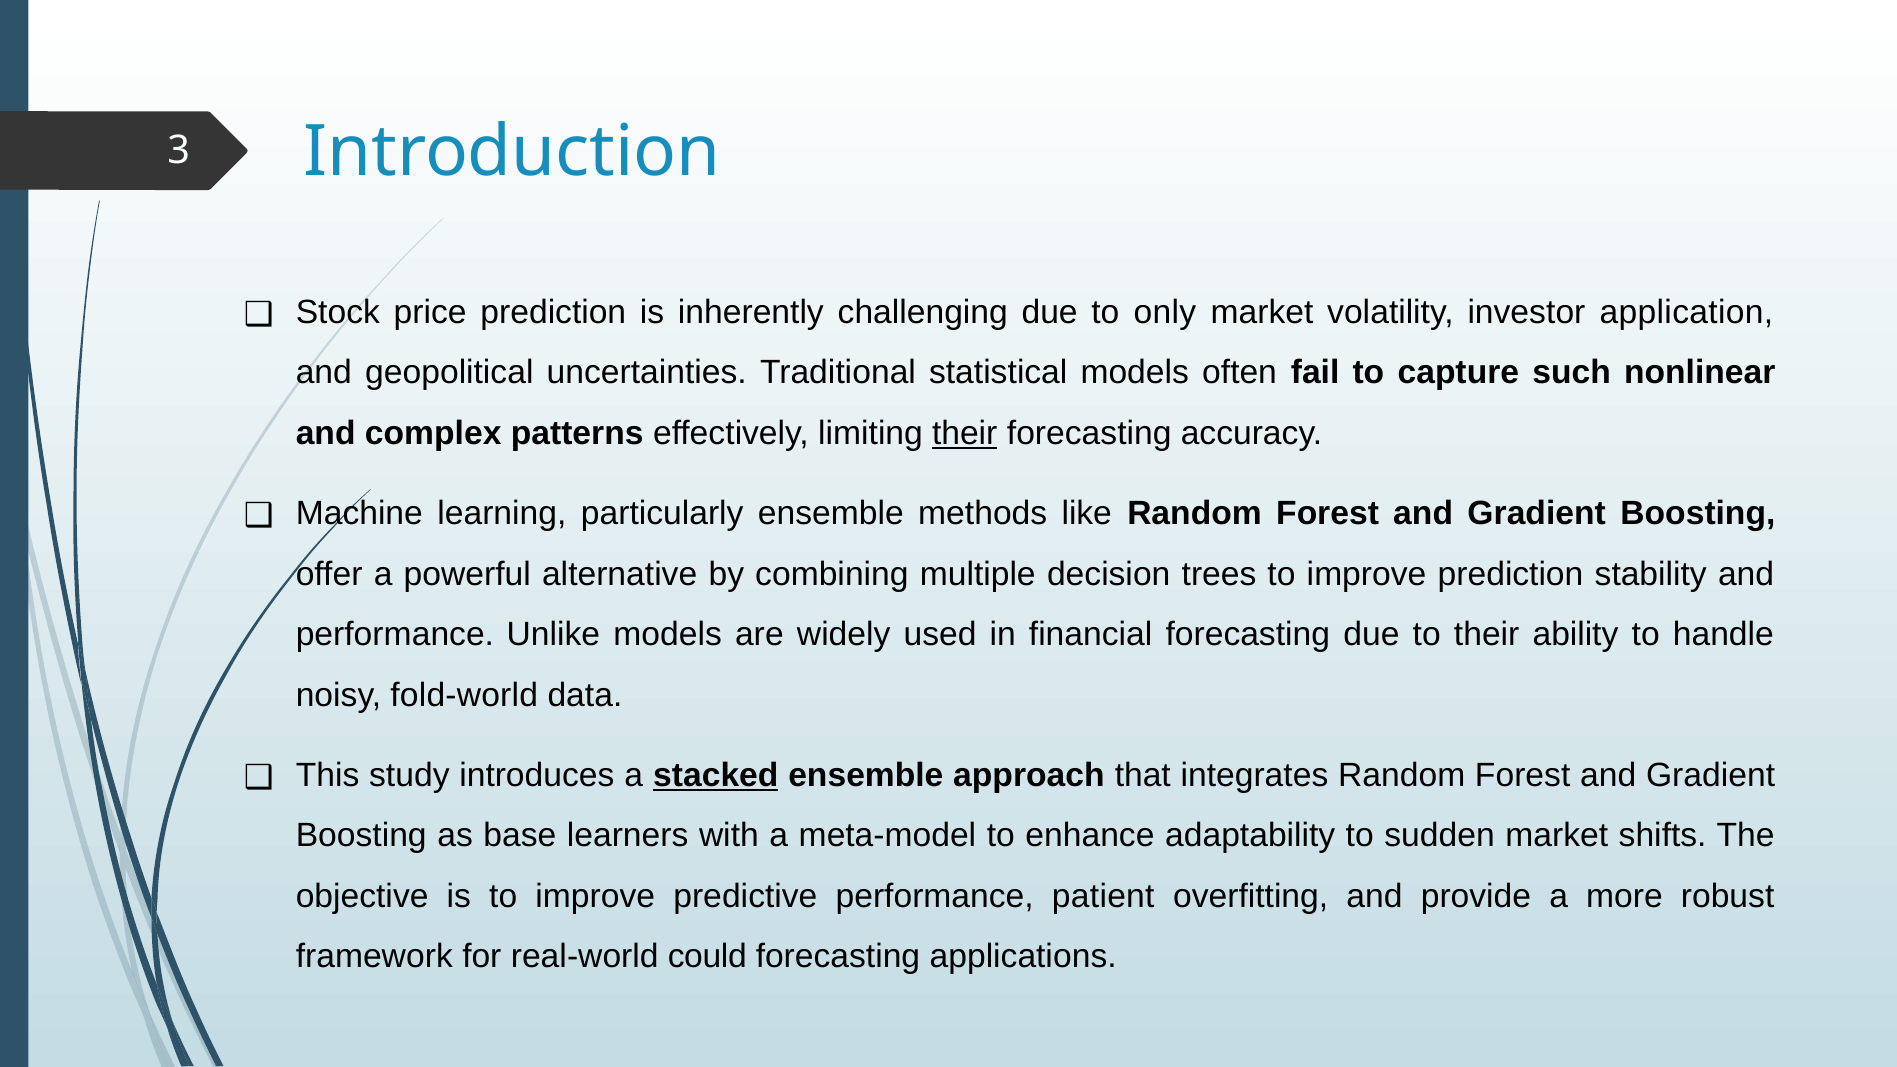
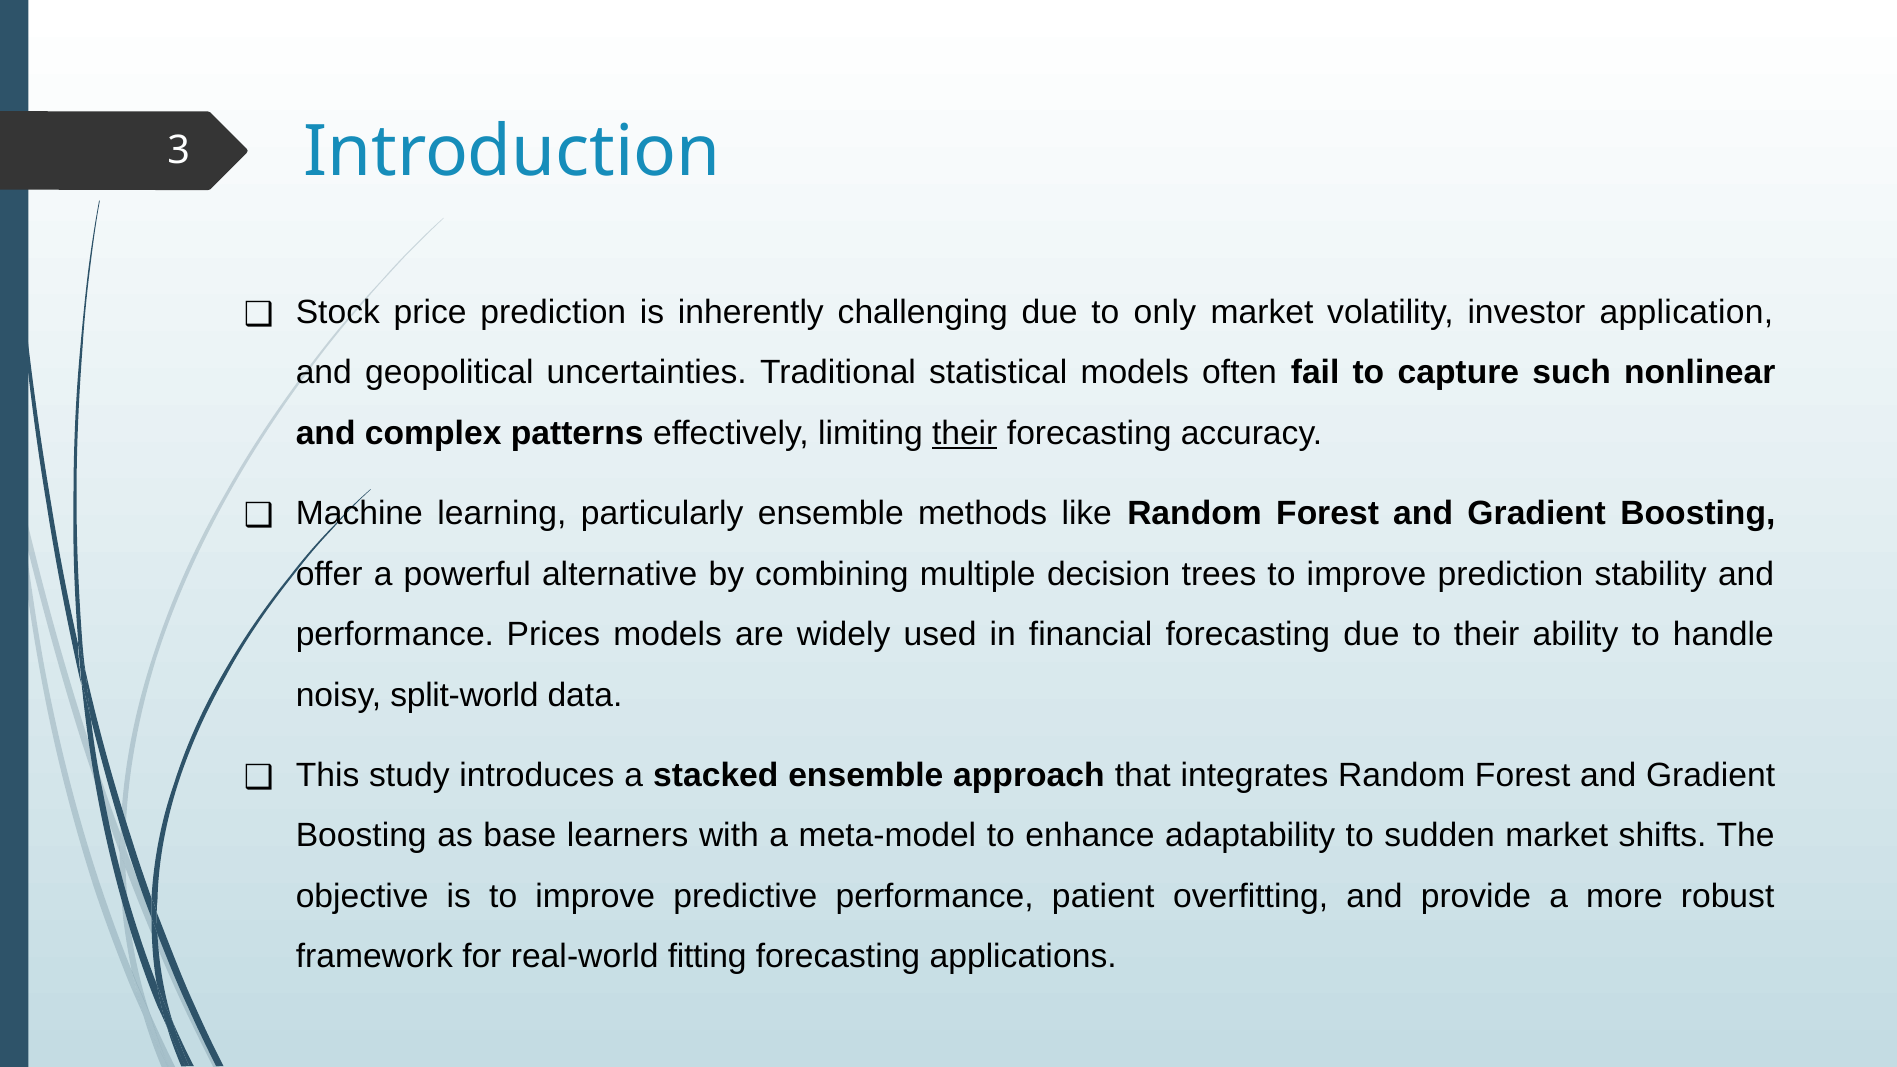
Unlike: Unlike -> Prices
fold-world: fold-world -> split-world
stacked underline: present -> none
could: could -> fitting
